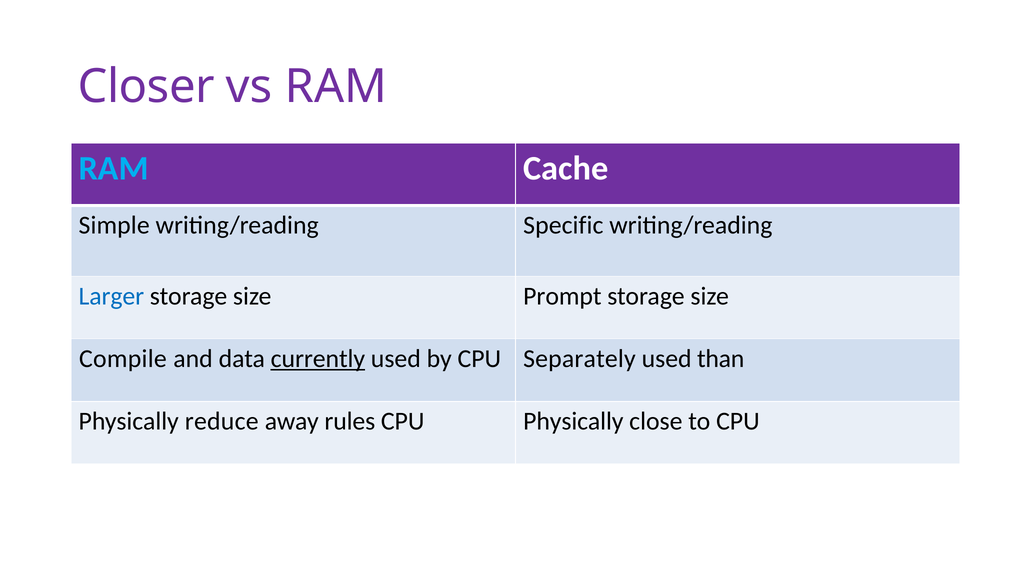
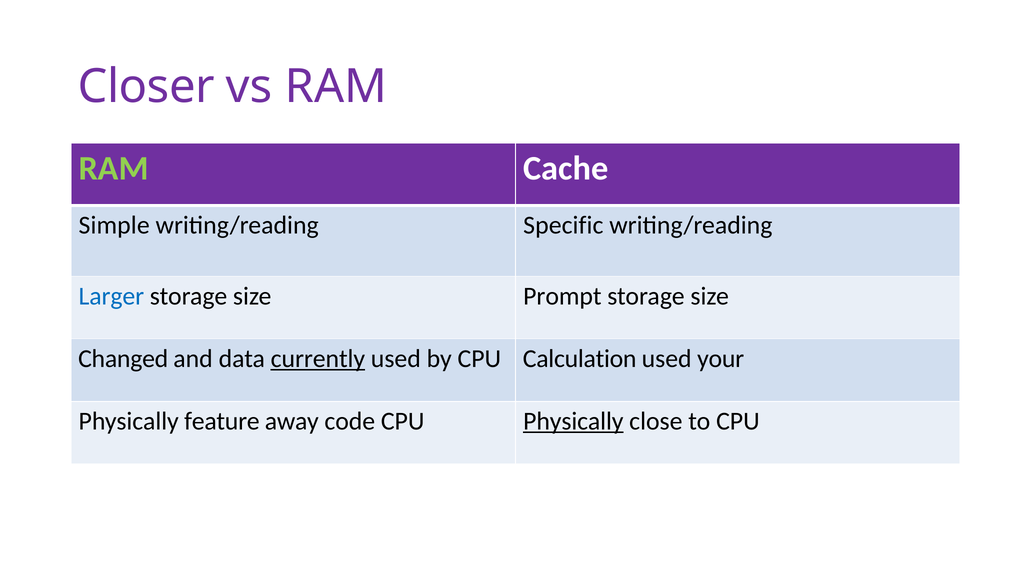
RAM at (114, 168) colour: light blue -> light green
Compile: Compile -> Changed
Separately: Separately -> Calculation
than: than -> your
reduce: reduce -> feature
rules: rules -> code
Physically at (573, 421) underline: none -> present
